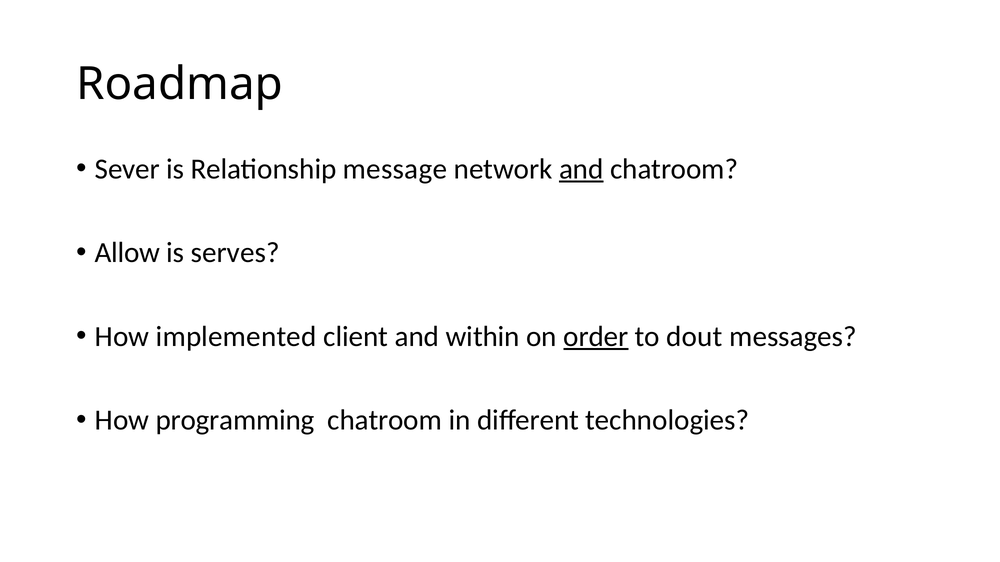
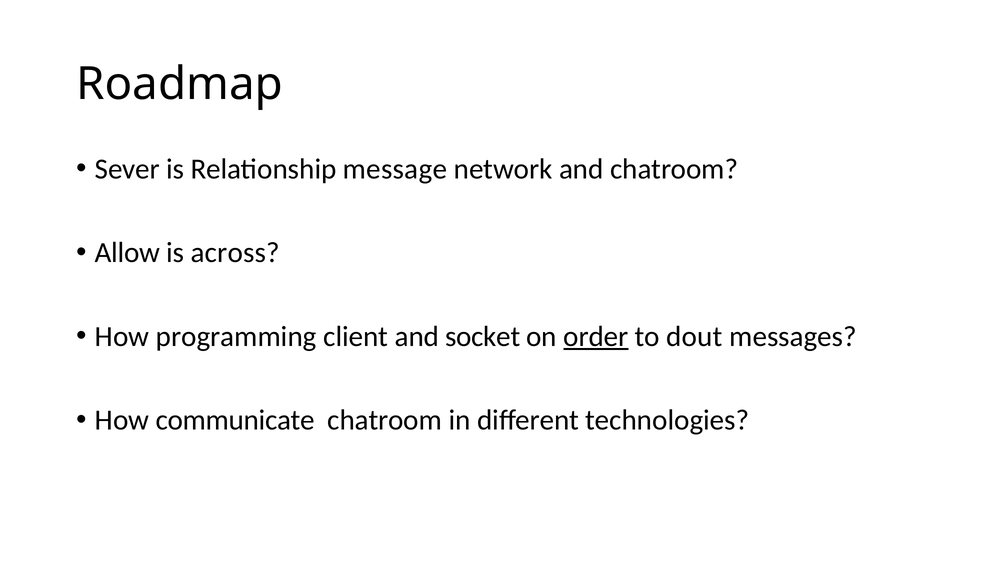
and at (581, 169) underline: present -> none
serves: serves -> across
implemented: implemented -> programming
within: within -> socket
programming: programming -> communicate
